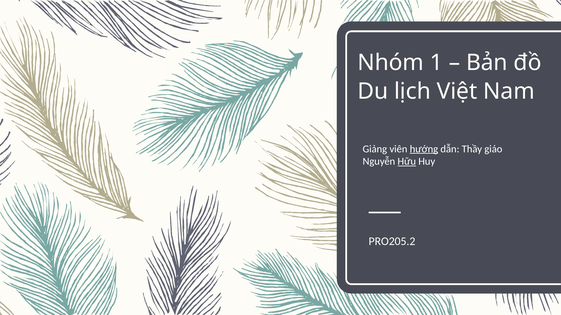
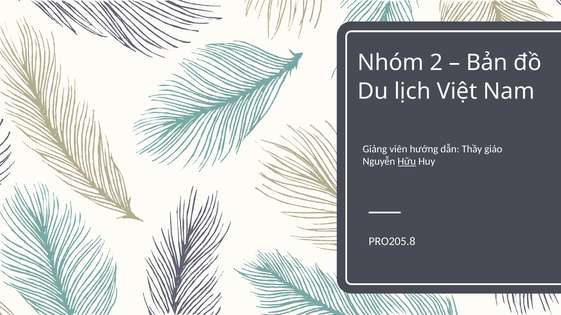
1: 1 -> 2
hướng underline: present -> none
PRO205.2: PRO205.2 -> PRO205.8
